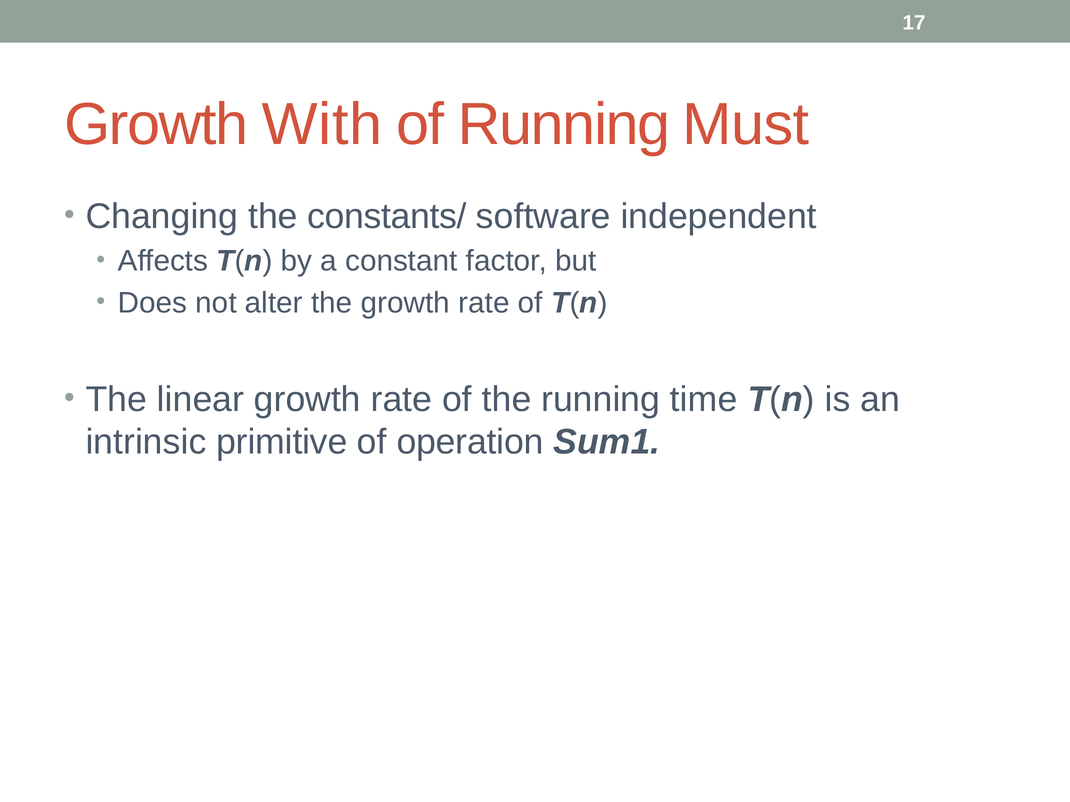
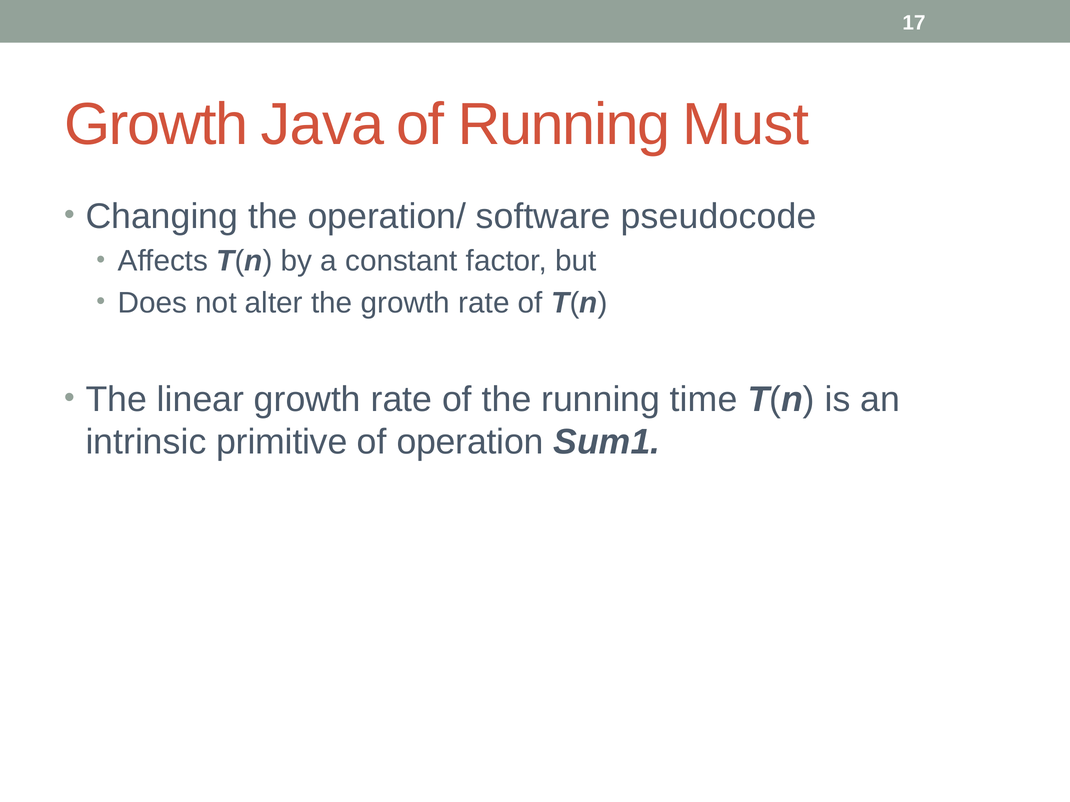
With: With -> Java
constants/: constants/ -> operation/
independent: independent -> pseudocode
